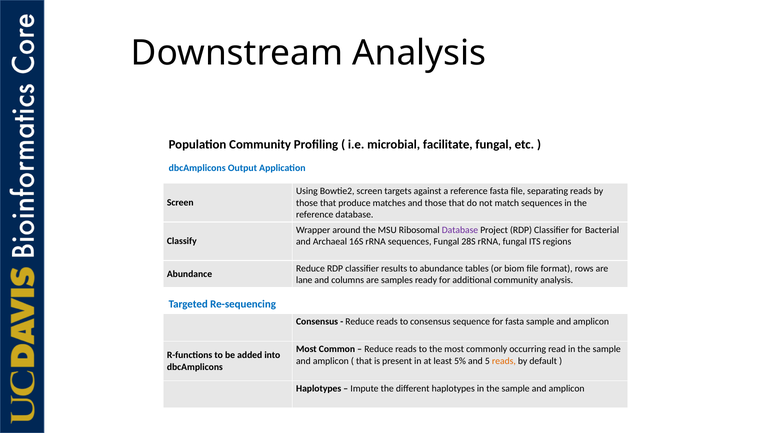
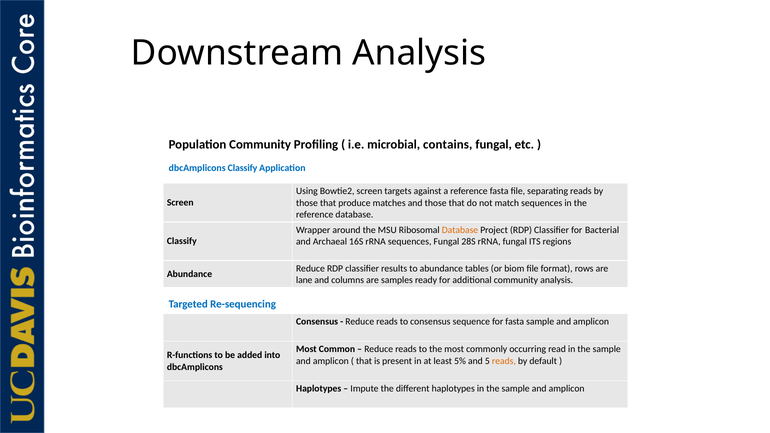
facilitate: facilitate -> contains
dbcAmplicons Output: Output -> Classify
Database at (460, 230) colour: purple -> orange
